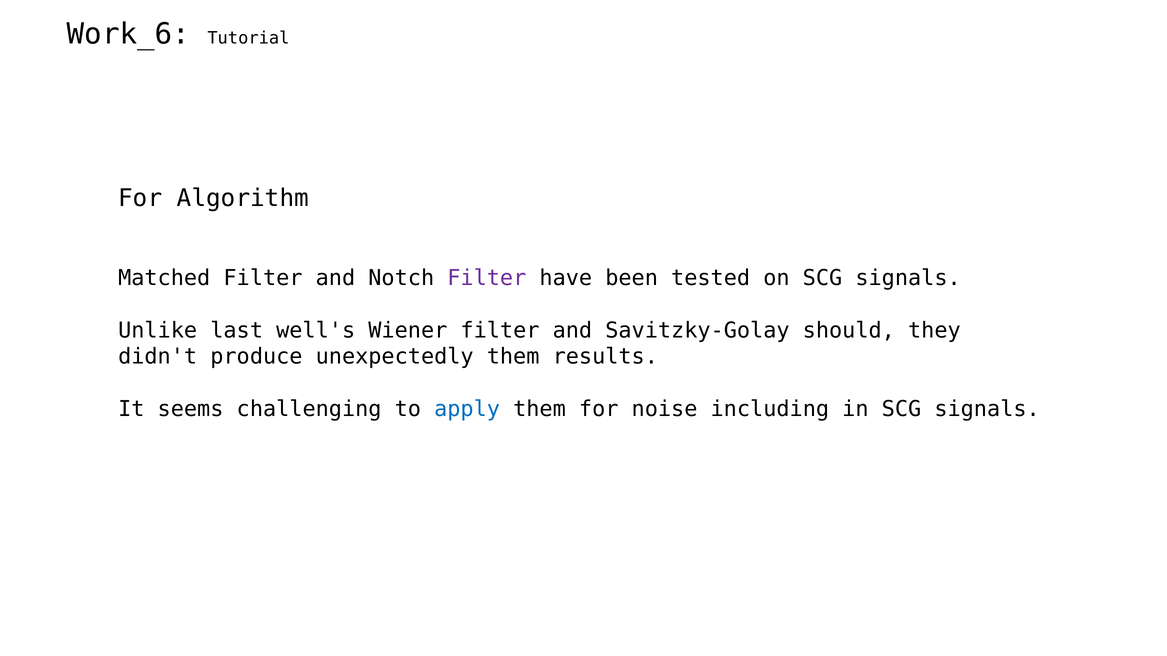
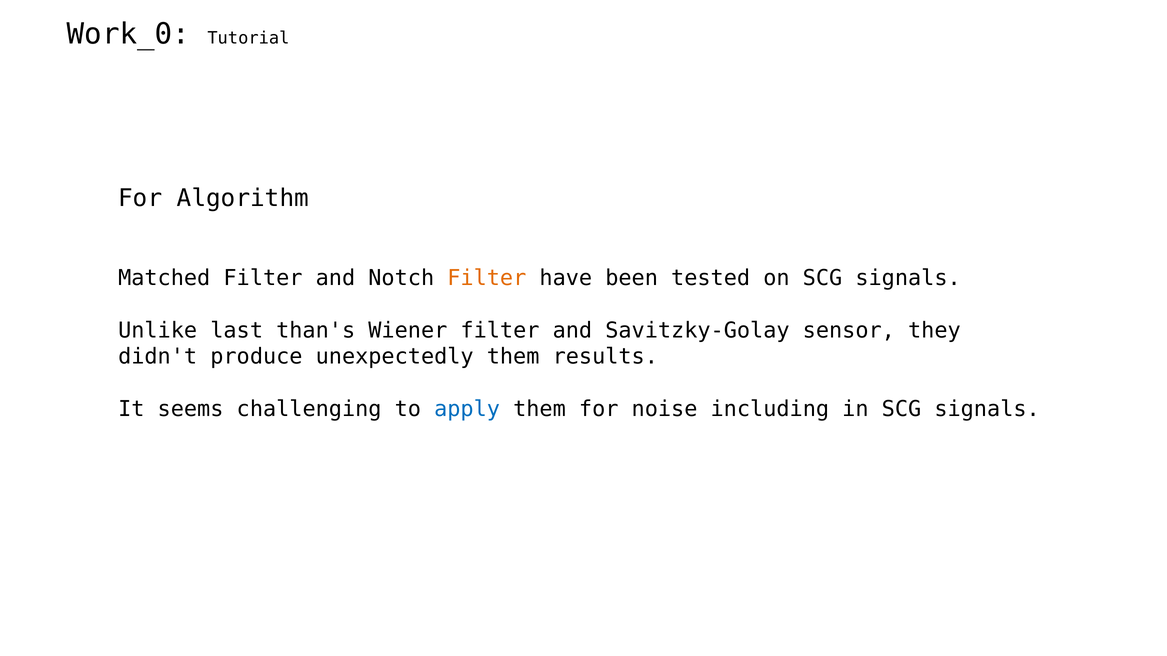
Work_6: Work_6 -> Work_0
Filter at (487, 278) colour: purple -> orange
well's: well's -> than's
should: should -> sensor
